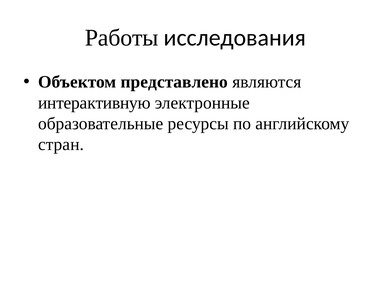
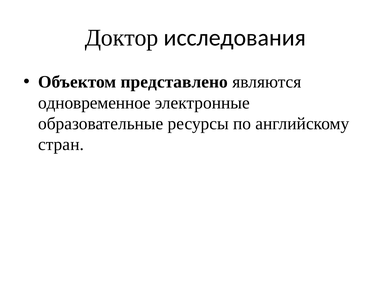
Работы: Работы -> Доктор
интерактивную: интерактивную -> одновременное
